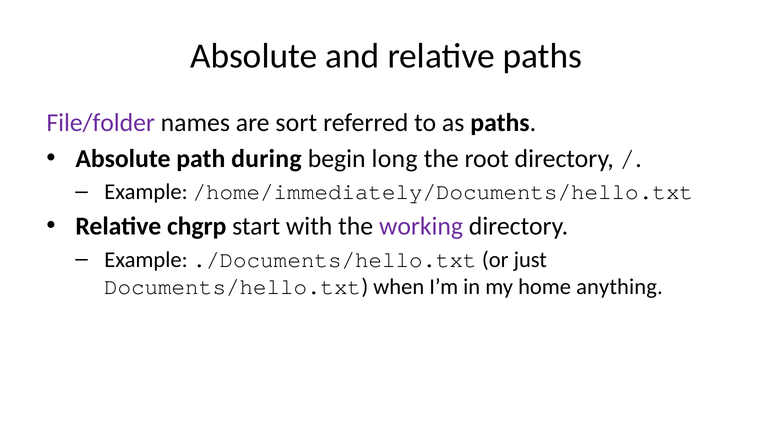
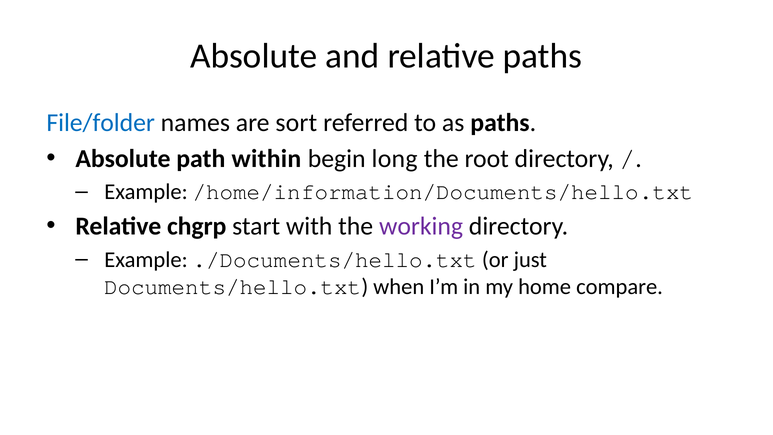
File/folder colour: purple -> blue
during: during -> within
/home/immediately/Documents/hello.txt: /home/immediately/Documents/hello.txt -> /home/information/Documents/hello.txt
anything: anything -> compare
